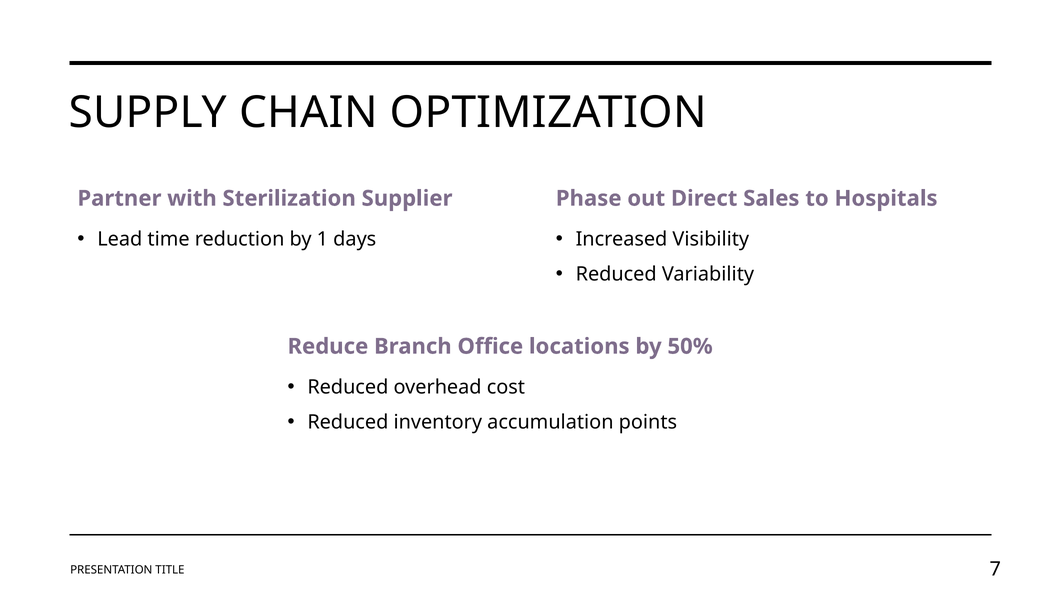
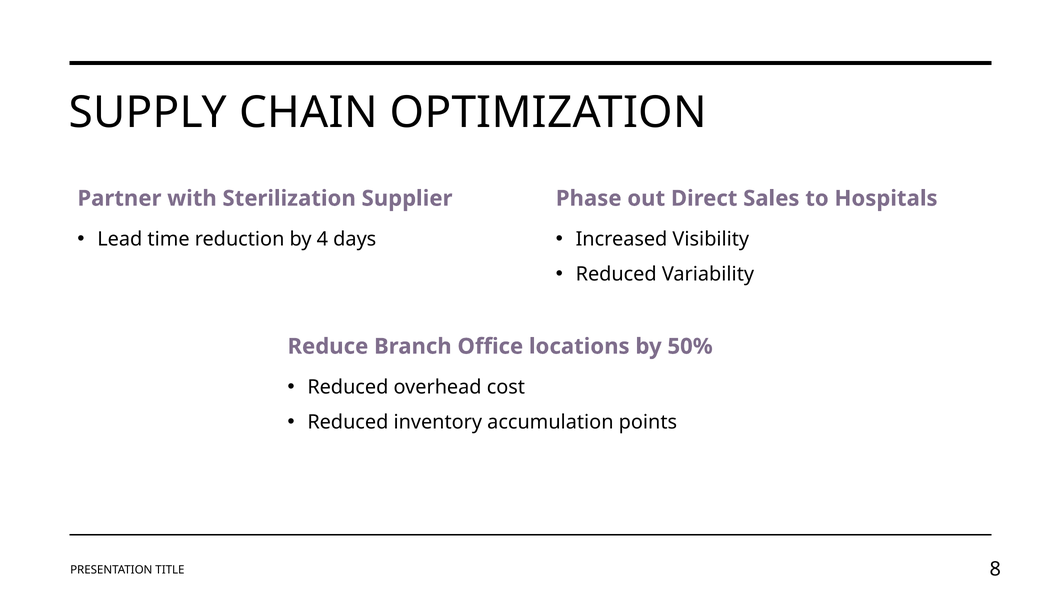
1: 1 -> 4
7: 7 -> 8
